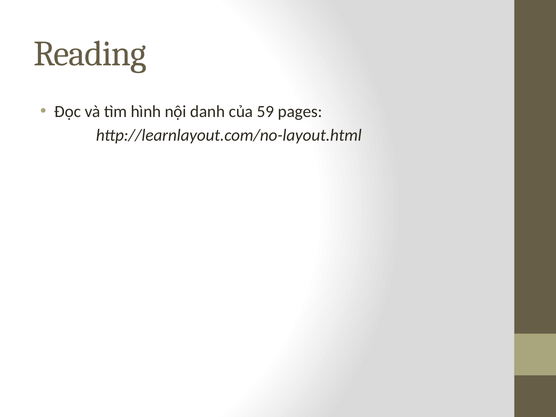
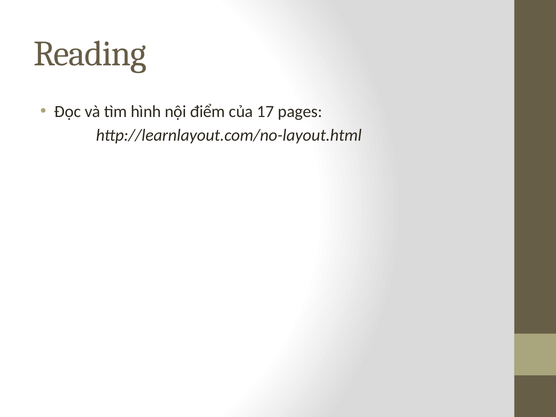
danh: danh -> điểm
59: 59 -> 17
